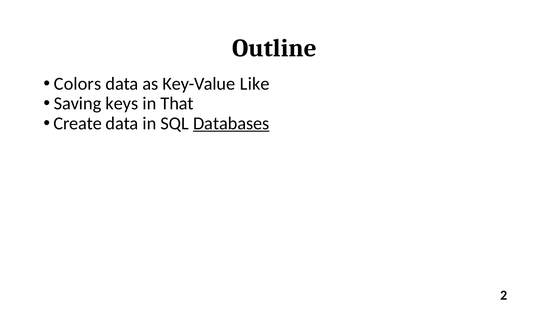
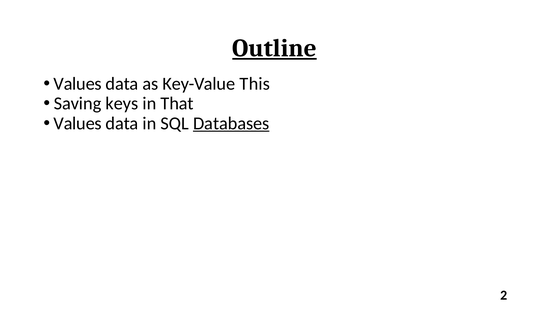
Outline underline: none -> present
Colors at (78, 84): Colors -> Values
Like: Like -> This
Create at (78, 123): Create -> Values
